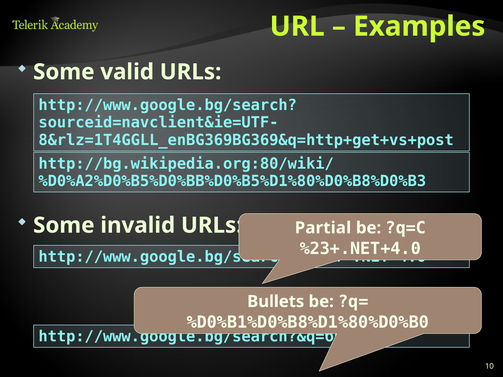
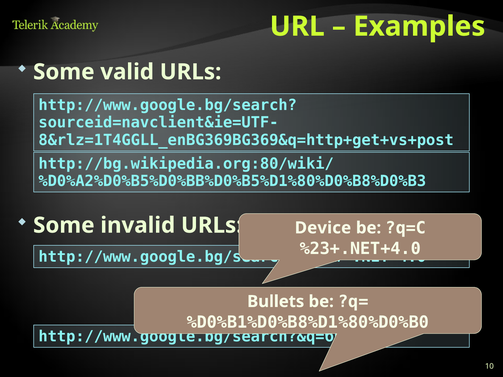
Partial: Partial -> Device
